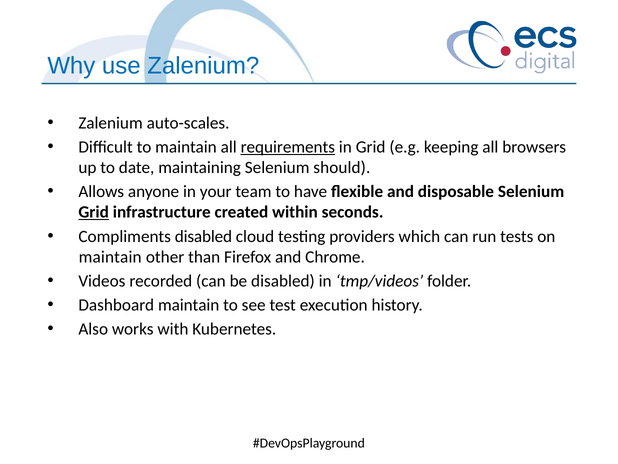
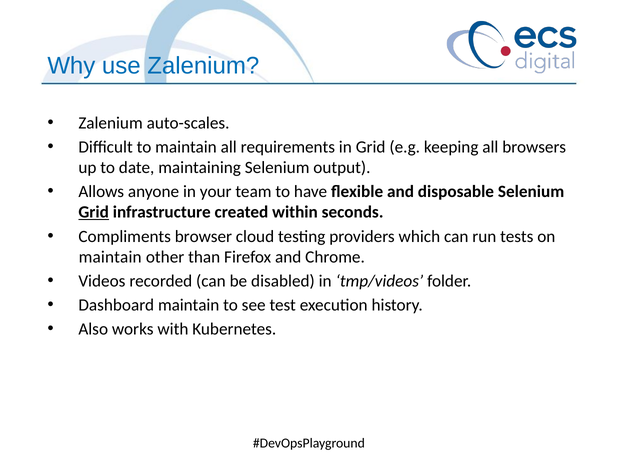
requirements underline: present -> none
should: should -> output
Compliments disabled: disabled -> browser
